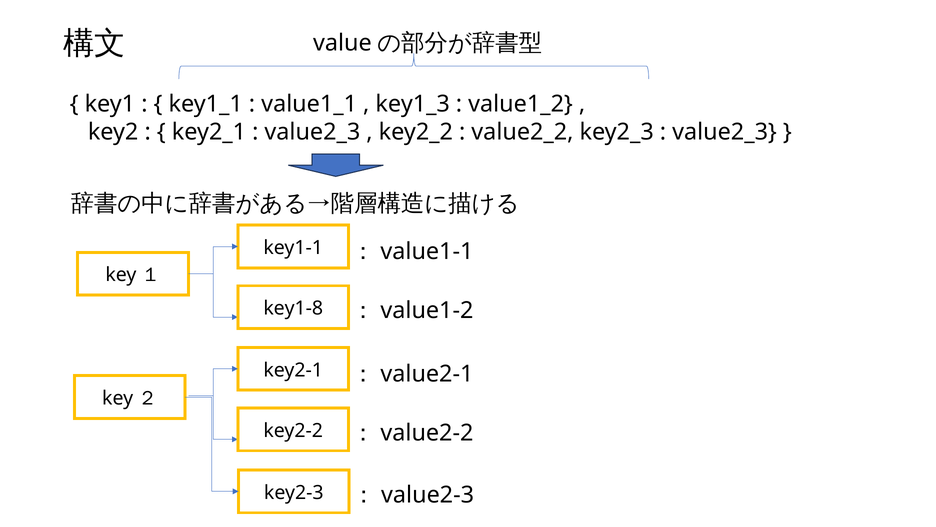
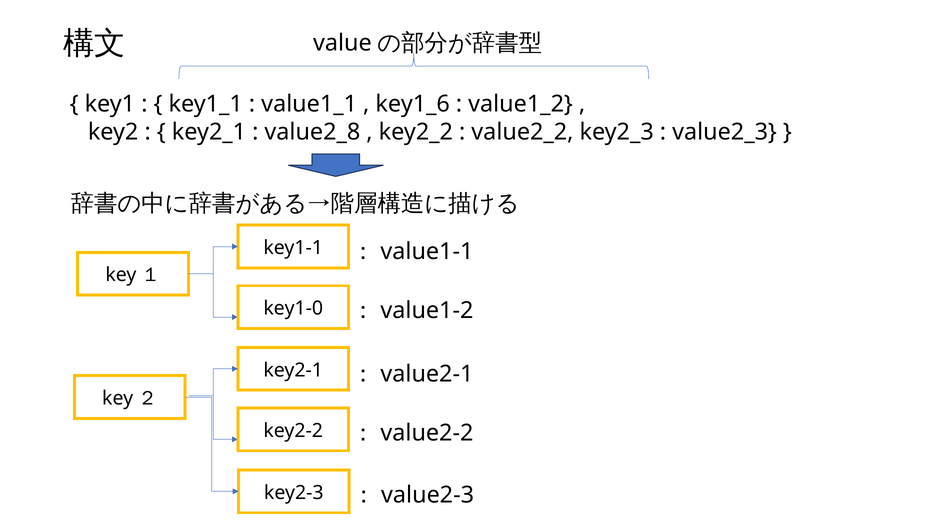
key1_3: key1_3 -> key1_6
value2_3 at (312, 132): value2_3 -> value2_8
key1-8: key1-8 -> key1-0
